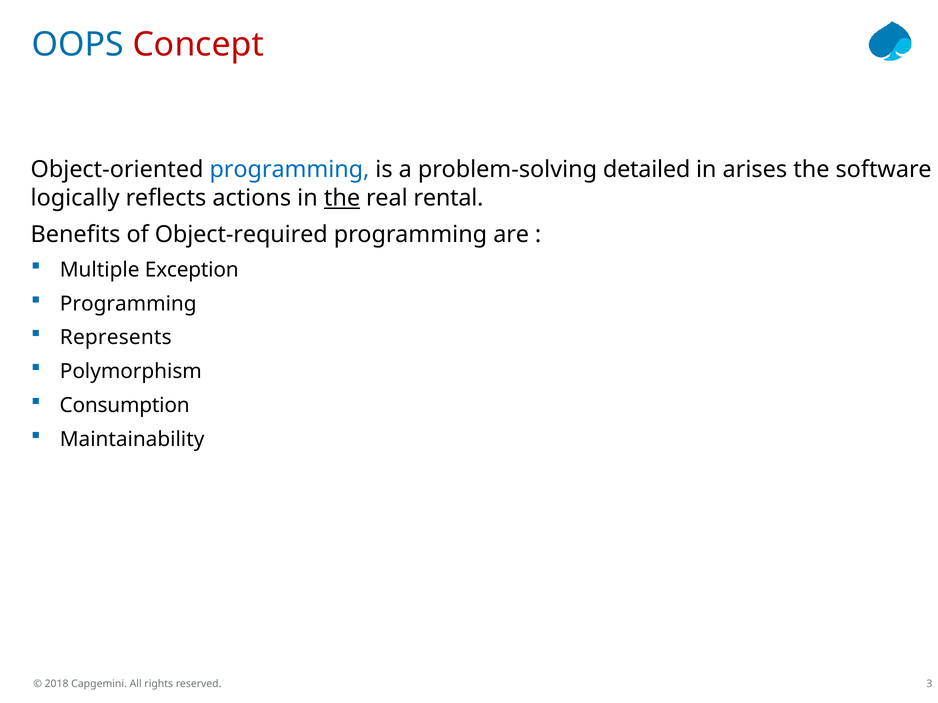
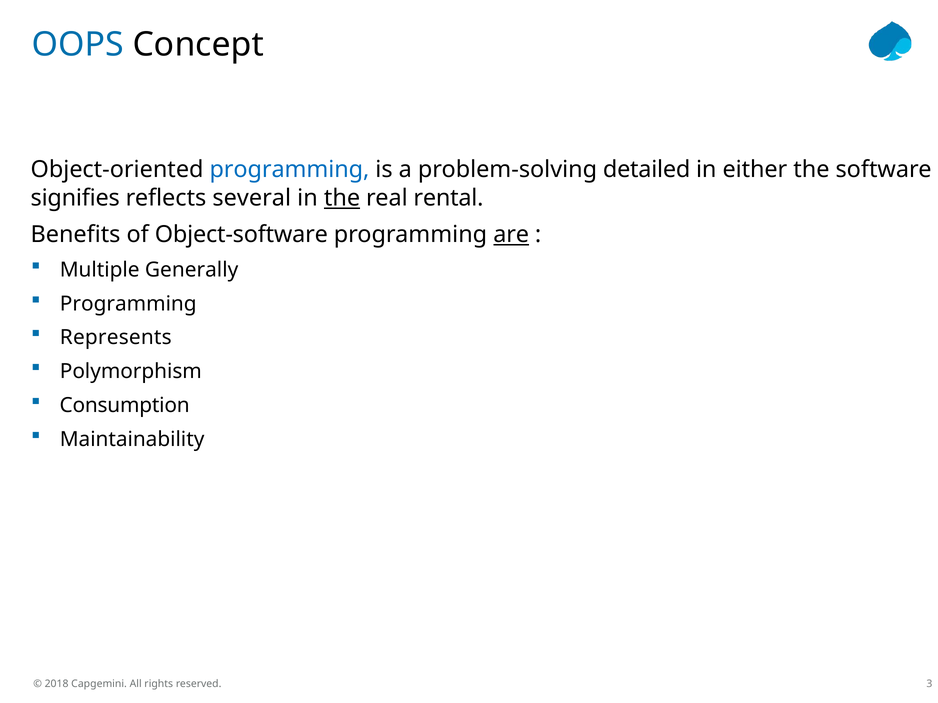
Concept colour: red -> black
arises: arises -> either
logically: logically -> signifies
actions: actions -> several
Object-required: Object-required -> Object-software
are underline: none -> present
Exception: Exception -> Generally
